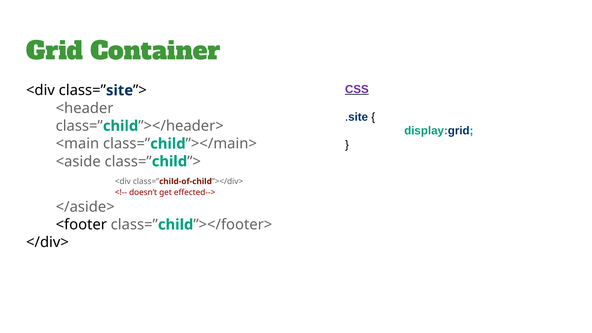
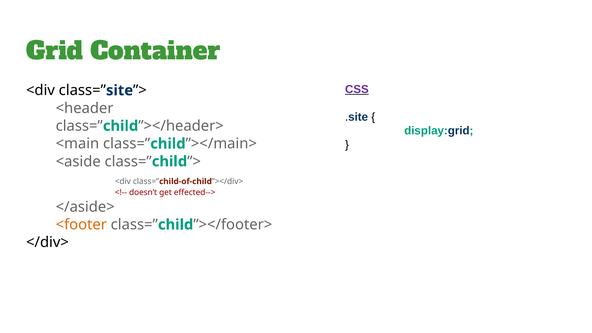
<footer colour: black -> orange
